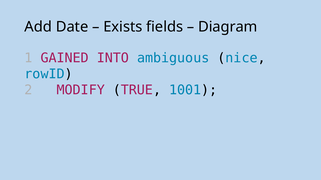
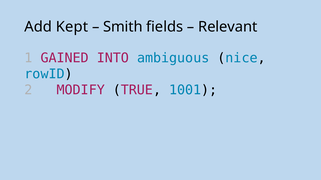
Date: Date -> Kept
Exists: Exists -> Smith
Diagram: Diagram -> Relevant
